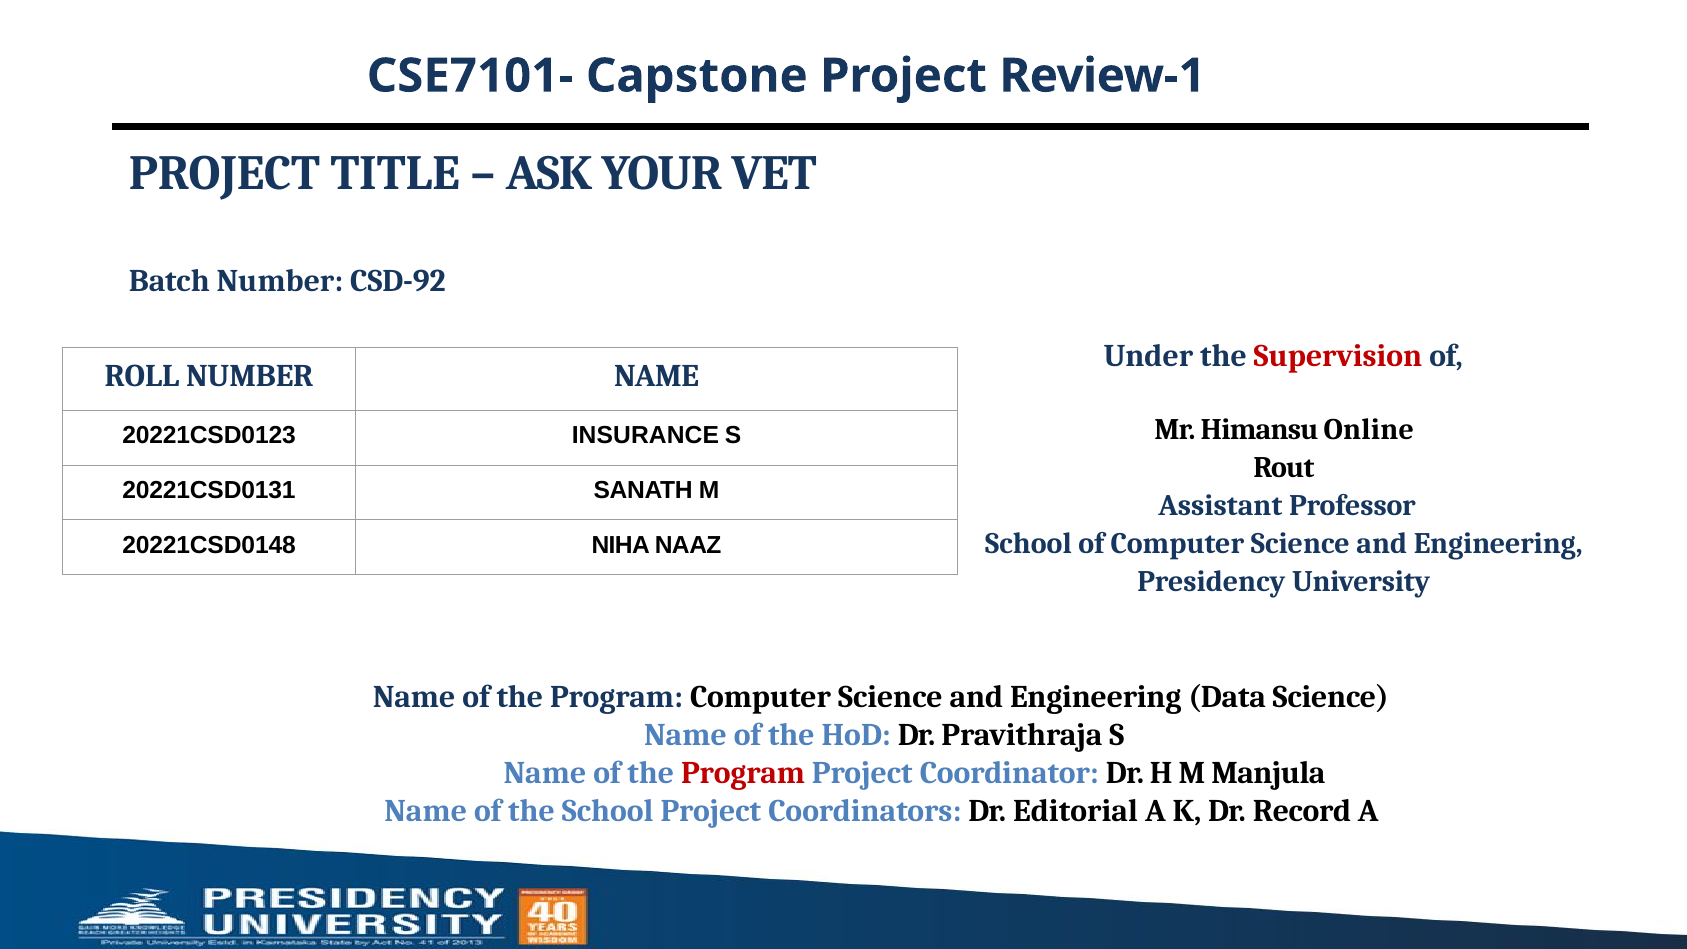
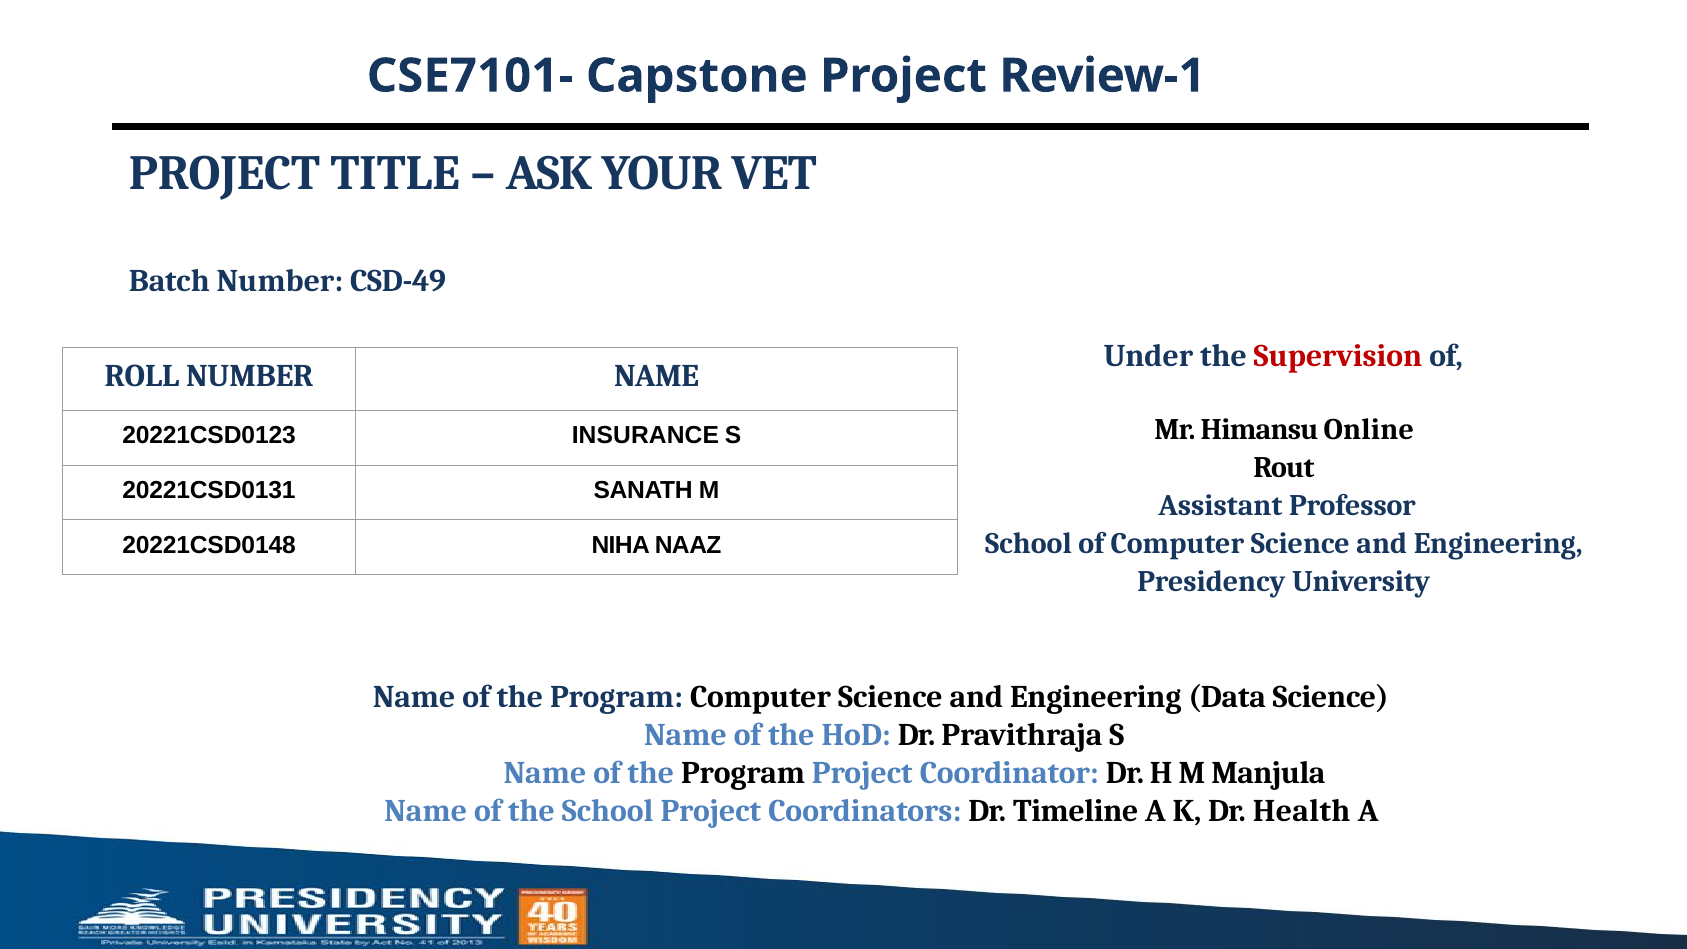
CSD-92: CSD-92 -> CSD-49
Program at (743, 773) colour: red -> black
Editorial: Editorial -> Timeline
Record: Record -> Health
